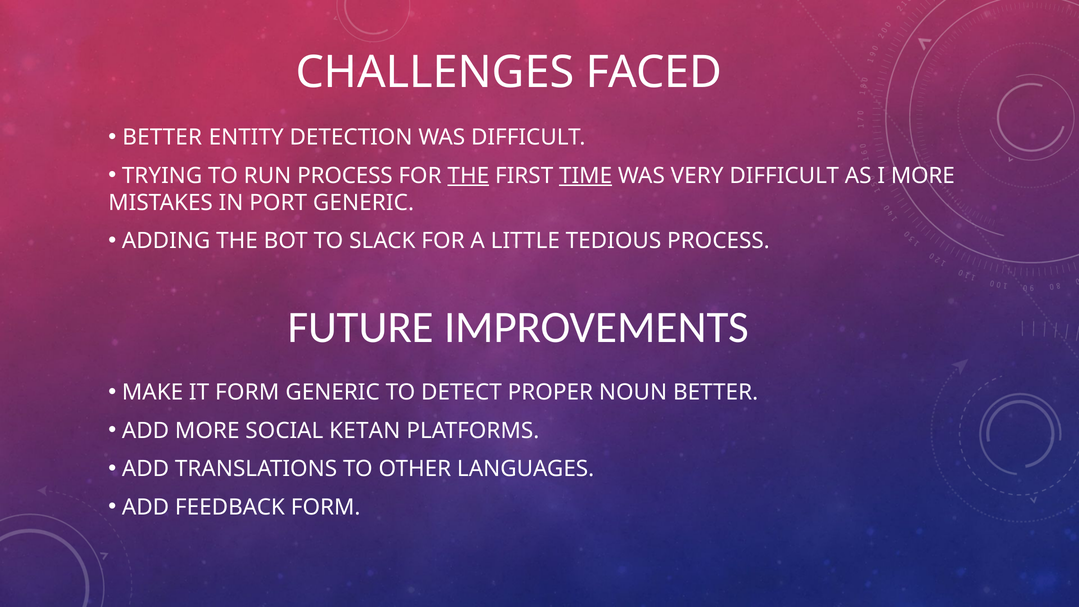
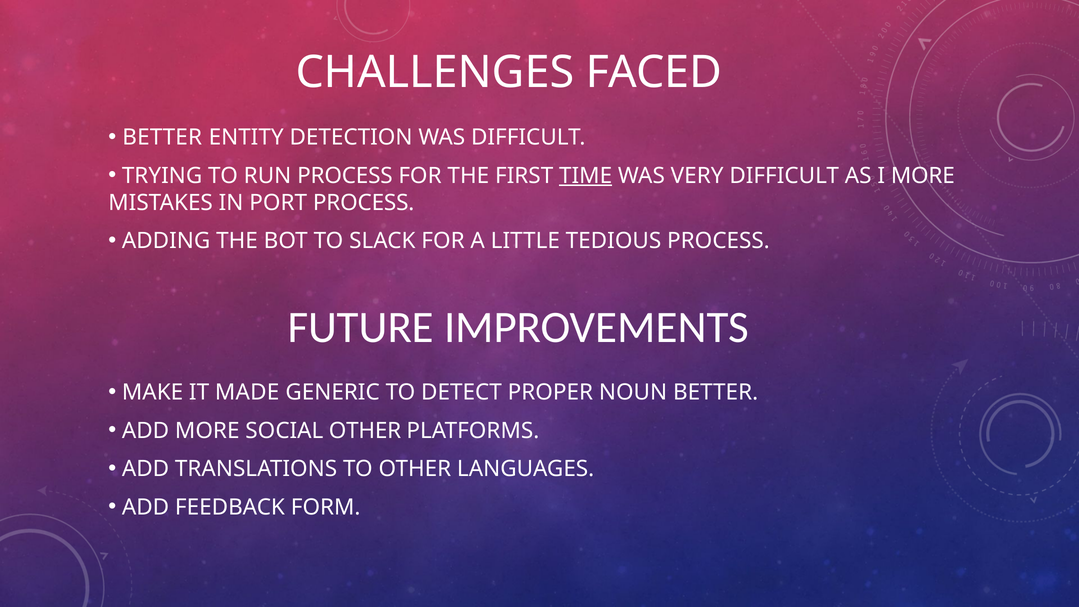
THE at (468, 176) underline: present -> none
PORT GENERIC: GENERIC -> PROCESS
IT FORM: FORM -> MADE
SOCIAL KETAN: KETAN -> OTHER
